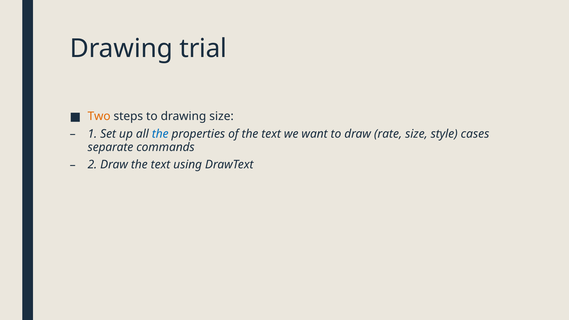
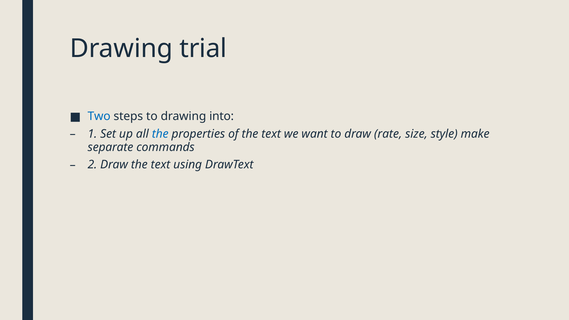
Two colour: orange -> blue
drawing size: size -> into
cases: cases -> make
